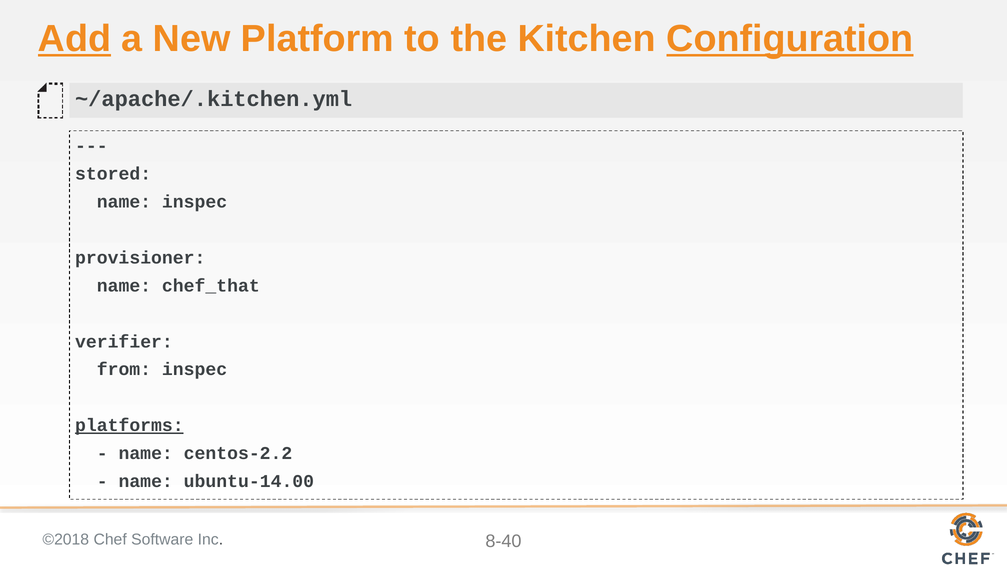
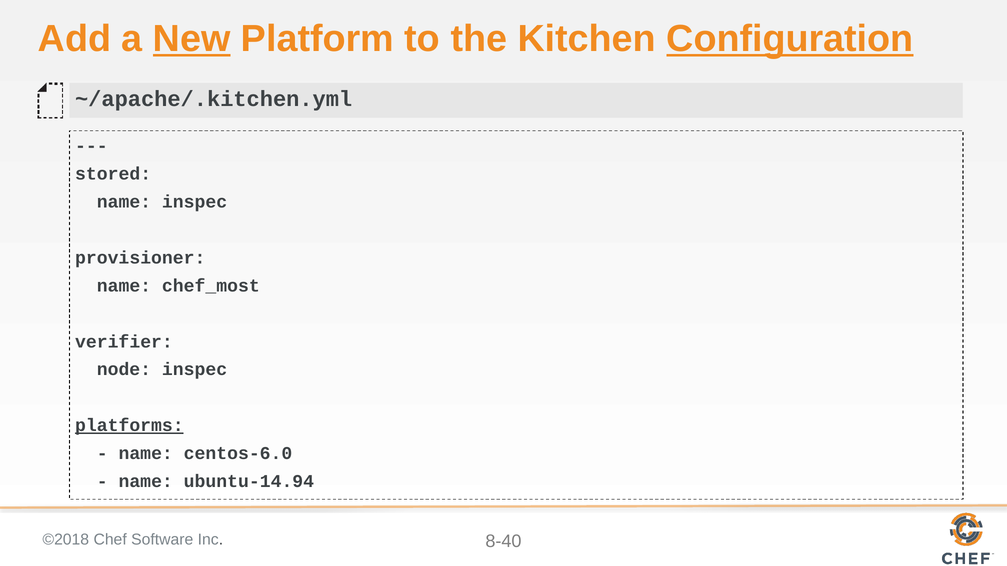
Add underline: present -> none
New underline: none -> present
chef_that: chef_that -> chef_most
from: from -> node
centos-2.2: centos-2.2 -> centos-6.0
ubuntu-14.00: ubuntu-14.00 -> ubuntu-14.94
